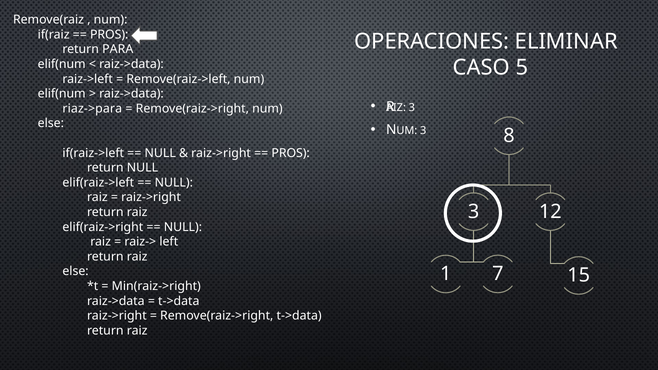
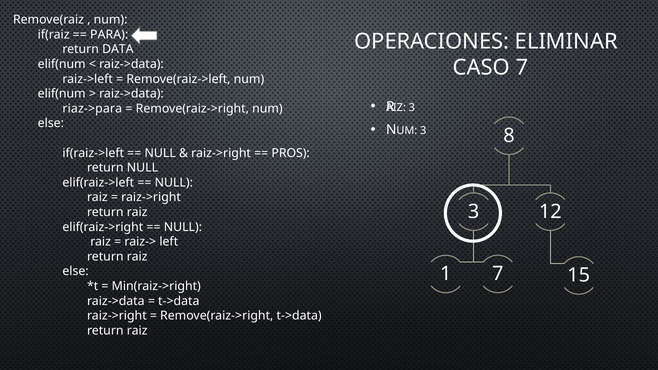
PROS at (109, 35): PROS -> PARA
PARA: PARA -> DATA
CASO 5: 5 -> 7
